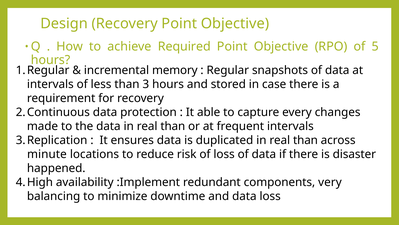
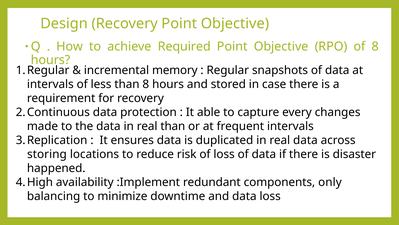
of 5: 5 -> 8
than 3: 3 -> 8
duplicated in real than: than -> data
minute: minute -> storing
very: very -> only
